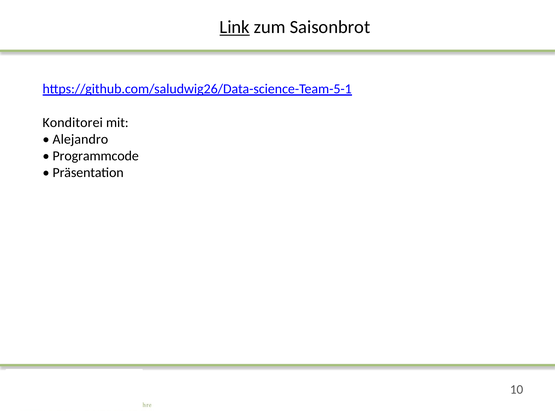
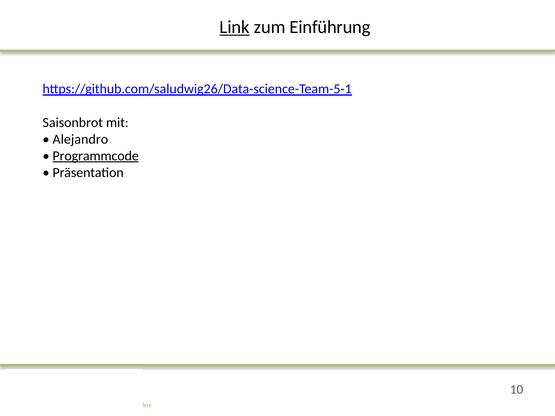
Saisonbrot: Saisonbrot -> Einführung
Konditorei: Konditorei -> Saisonbrot
Programmcode underline: none -> present
